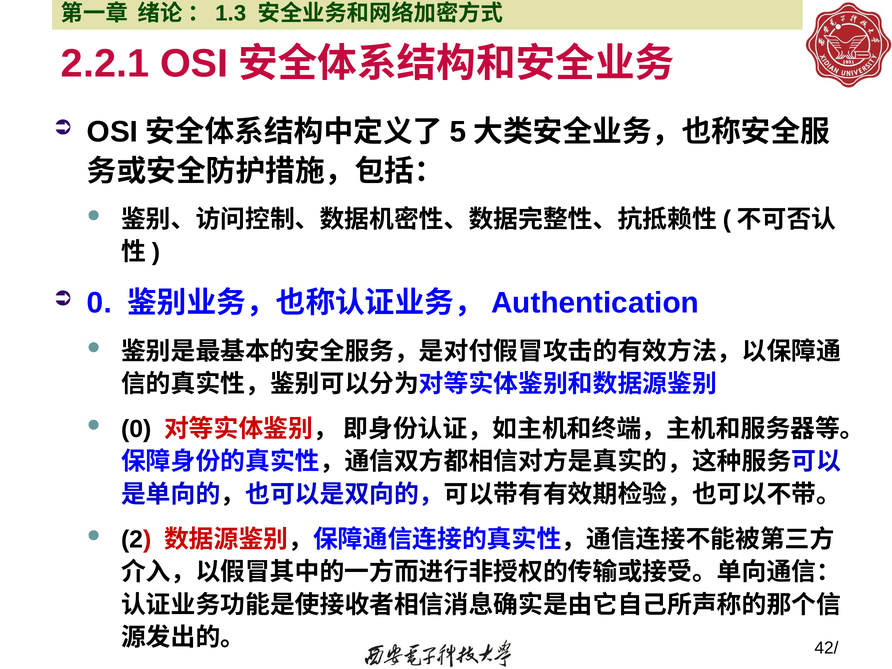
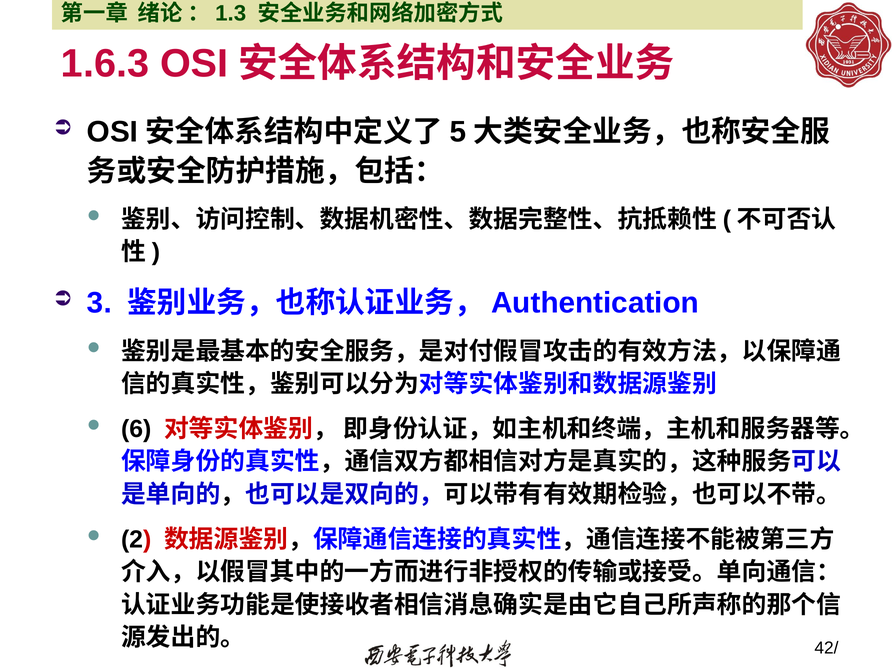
2.2.1: 2.2.1 -> 1.6.3
0 at (99, 303): 0 -> 3
0 at (136, 429): 0 -> 6
